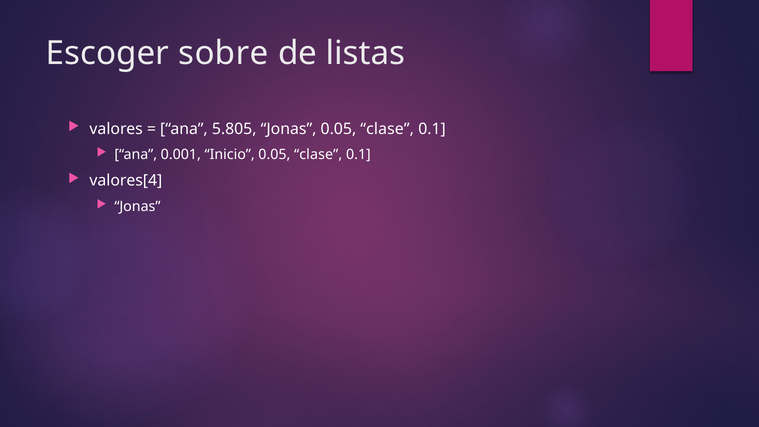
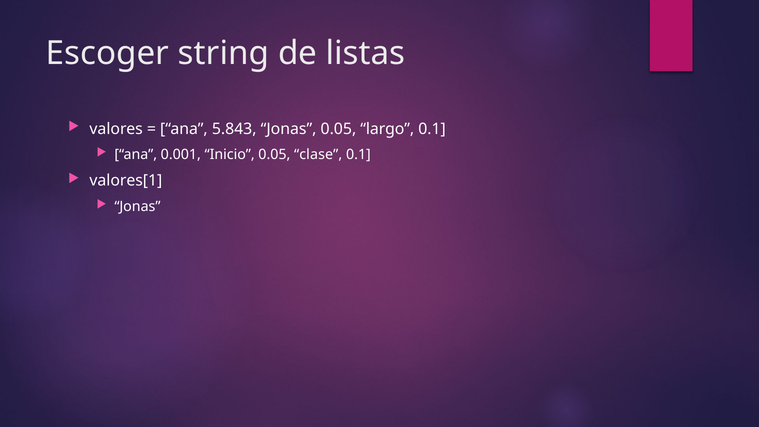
sobre: sobre -> string
5.805: 5.805 -> 5.843
Jonas 0.05 clase: clase -> largo
valores[4: valores[4 -> valores[1
